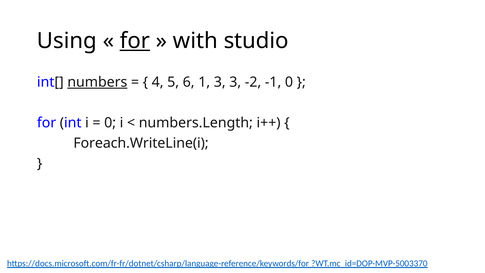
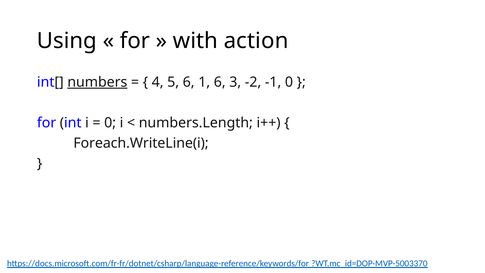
for at (135, 41) underline: present -> none
studio: studio -> action
1 3: 3 -> 6
